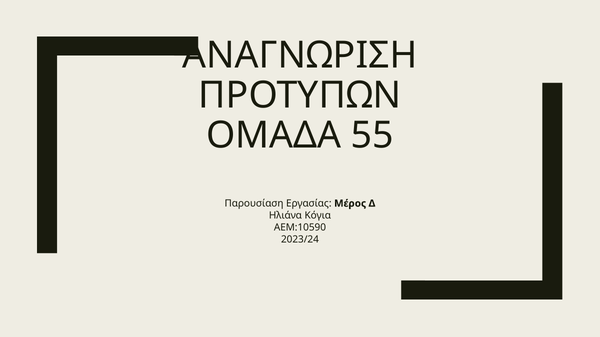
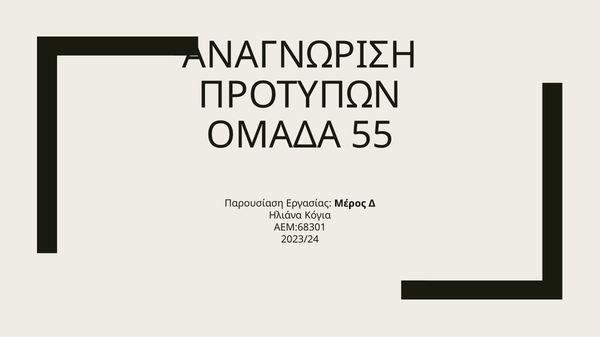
ΑΕΜ:10590: ΑΕΜ:10590 -> ΑΕΜ:68301
